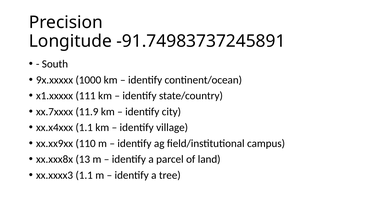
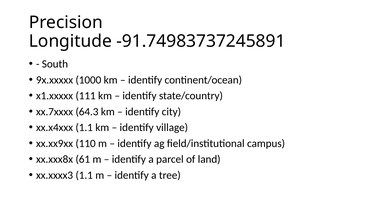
11.9: 11.9 -> 64.3
13: 13 -> 61
